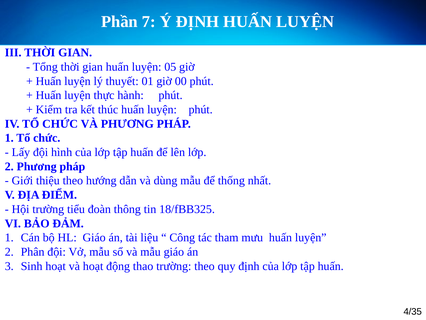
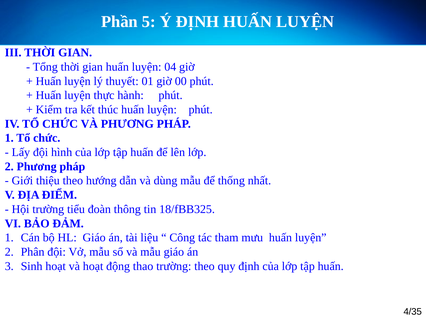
7: 7 -> 5
05: 05 -> 04
